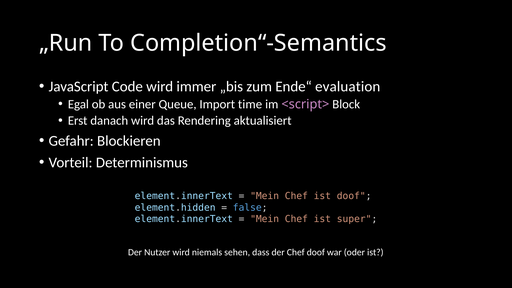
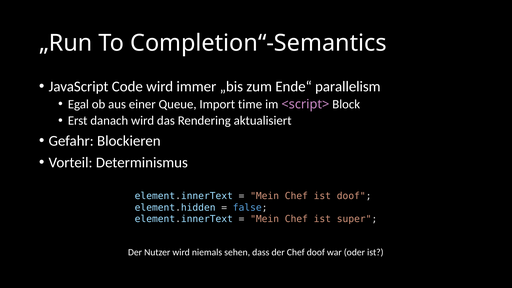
evaluation: evaluation -> parallelism
